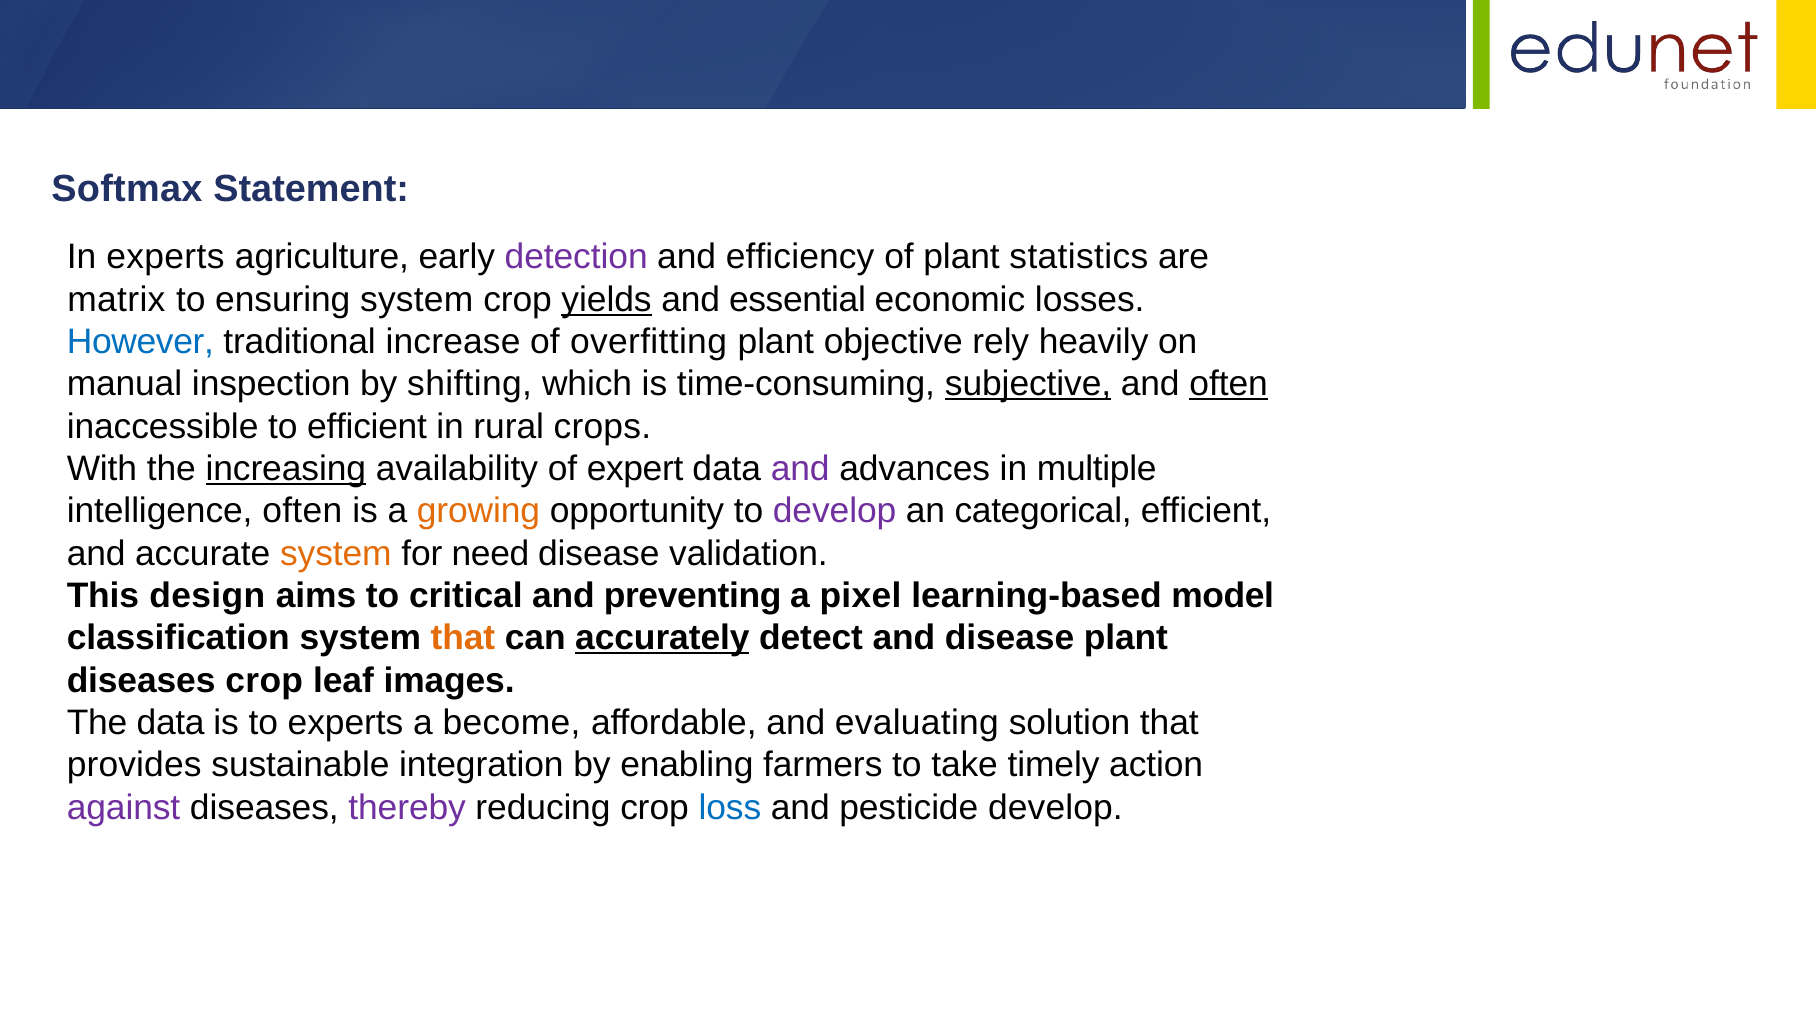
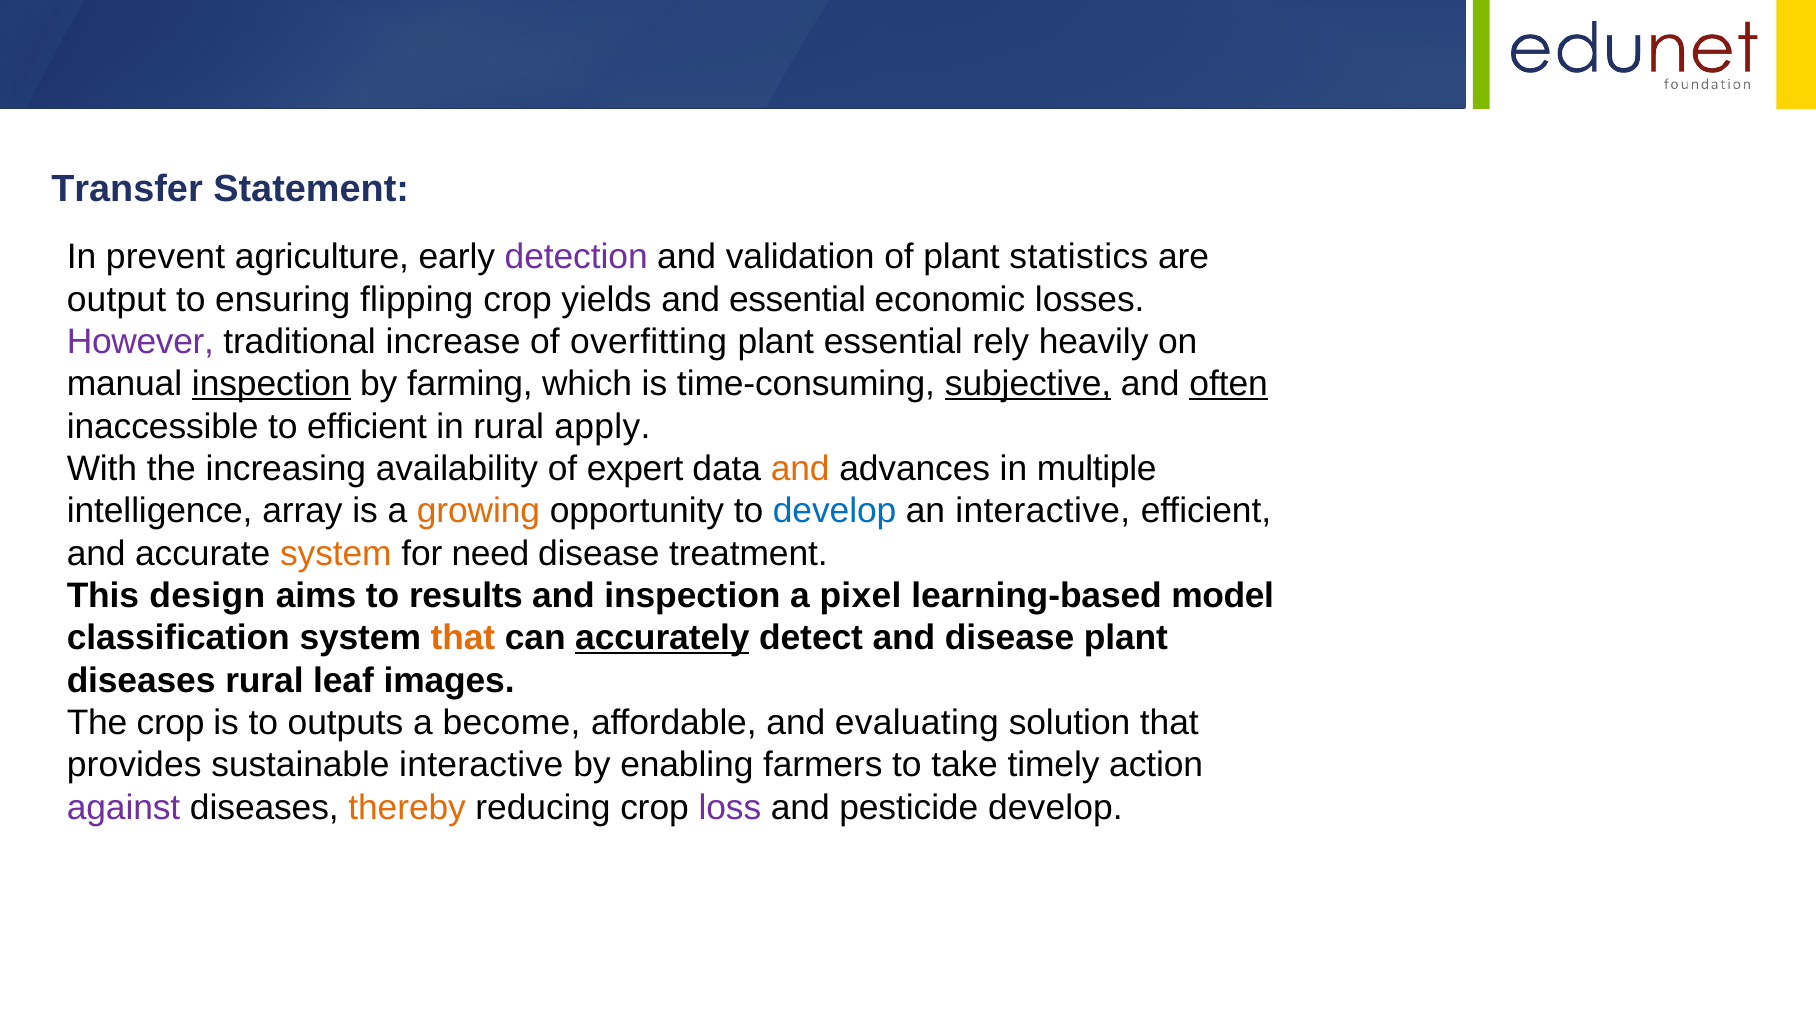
Softmax: Softmax -> Transfer
In experts: experts -> prevent
efficiency: efficiency -> validation
matrix: matrix -> output
ensuring system: system -> flipping
yields underline: present -> none
However colour: blue -> purple
plant objective: objective -> essential
inspection at (271, 384) underline: none -> present
shifting: shifting -> farming
crops: crops -> apply
increasing underline: present -> none
and at (800, 469) colour: purple -> orange
intelligence often: often -> array
develop at (835, 511) colour: purple -> blue
an categorical: categorical -> interactive
validation: validation -> treatment
critical: critical -> results
and preventing: preventing -> inspection
diseases crop: crop -> rural
The data: data -> crop
to experts: experts -> outputs
sustainable integration: integration -> interactive
thereby colour: purple -> orange
loss colour: blue -> purple
